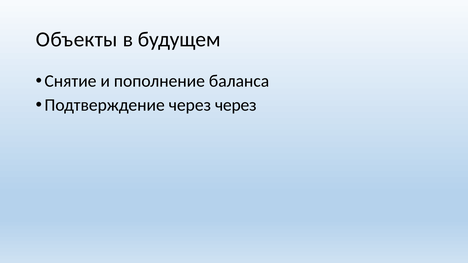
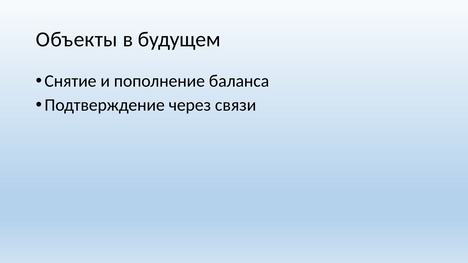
через через: через -> связи
